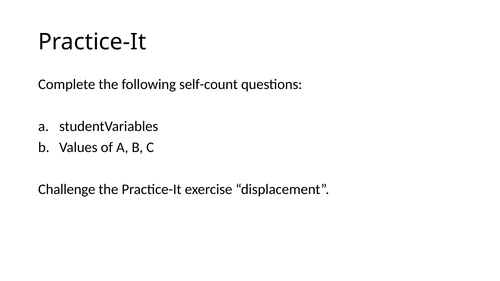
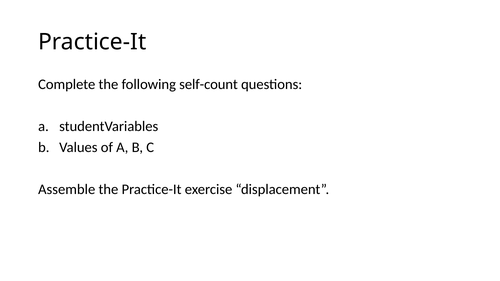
Challenge: Challenge -> Assemble
